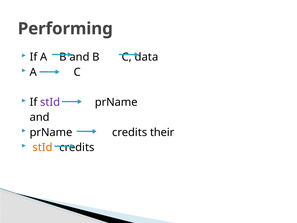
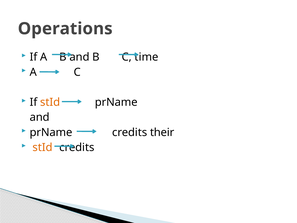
Performing: Performing -> Operations
data: data -> time
stId at (50, 102) colour: purple -> orange
